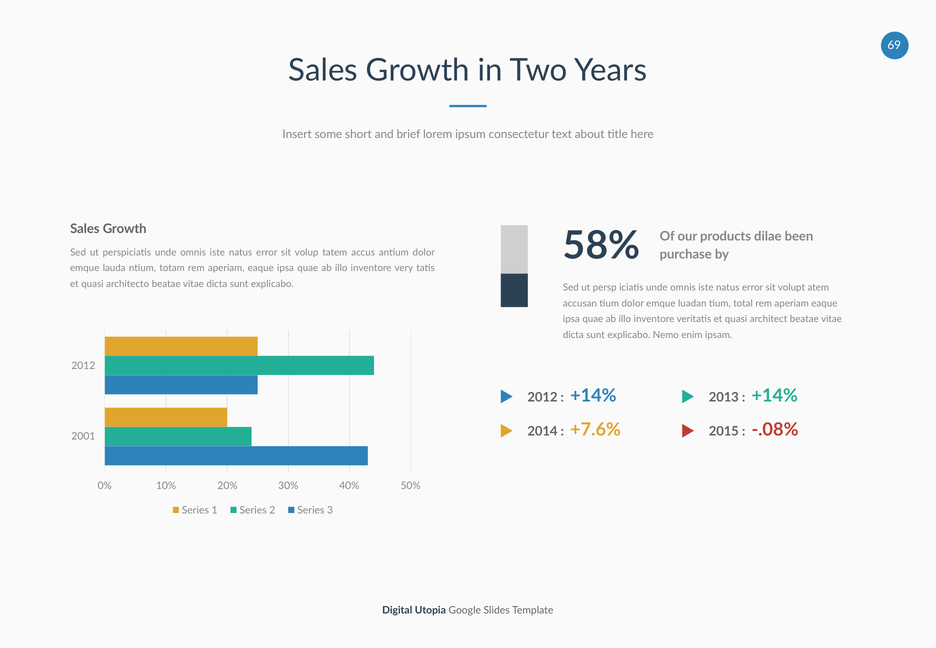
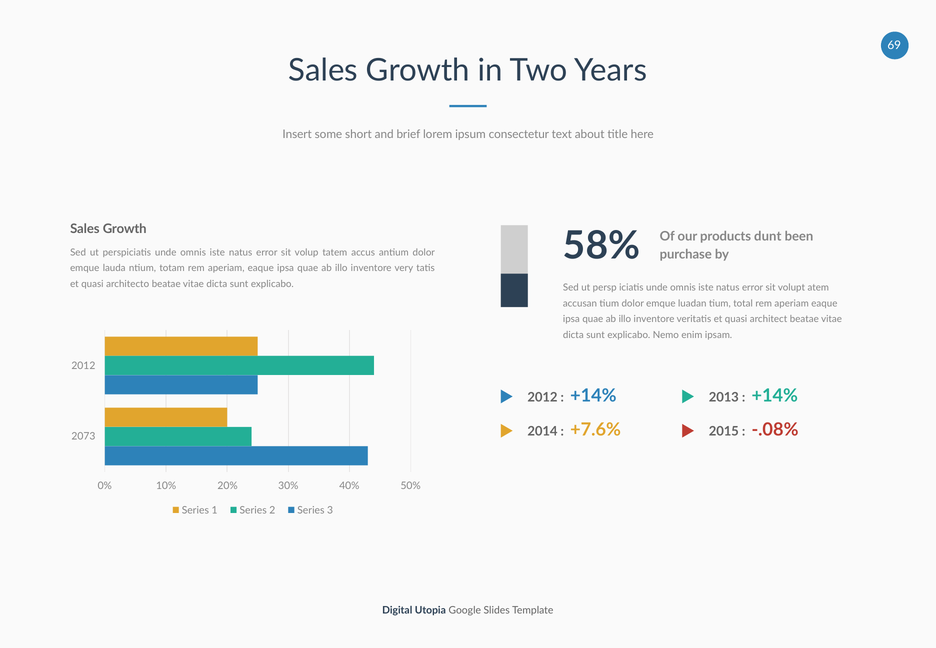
dilae: dilae -> dunt
2001: 2001 -> 2073
